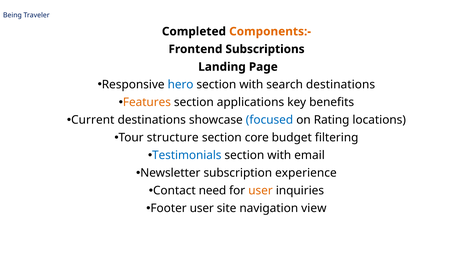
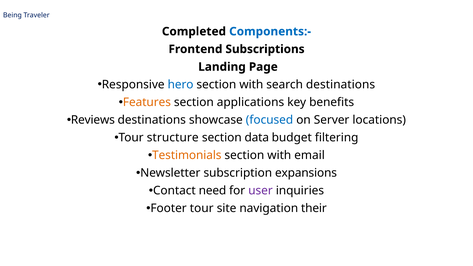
Components:- colour: orange -> blue
Current: Current -> Reviews
Rating: Rating -> Server
core: core -> data
Testimonials colour: blue -> orange
experience: experience -> expansions
user at (261, 191) colour: orange -> purple
Footer user: user -> tour
view: view -> their
